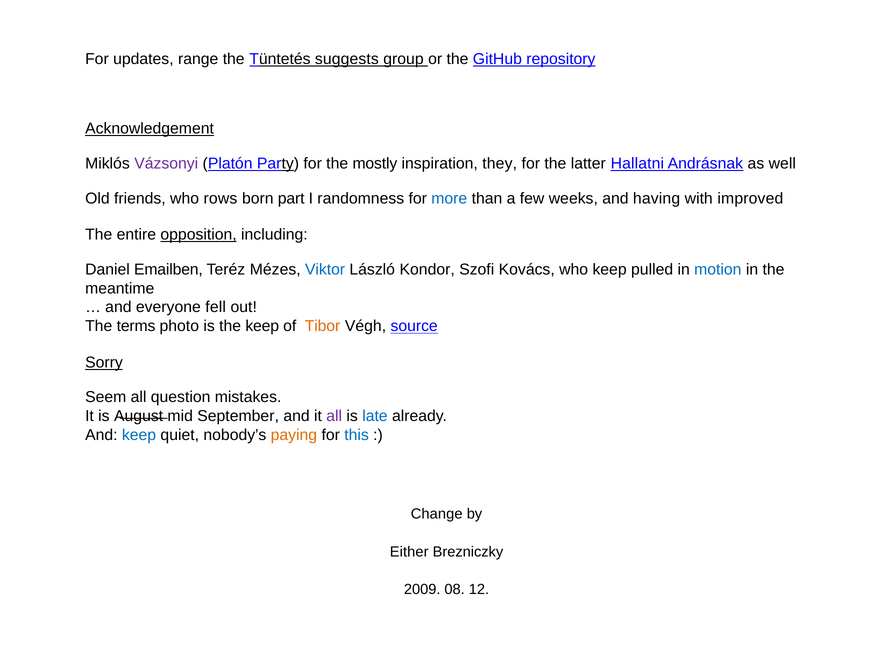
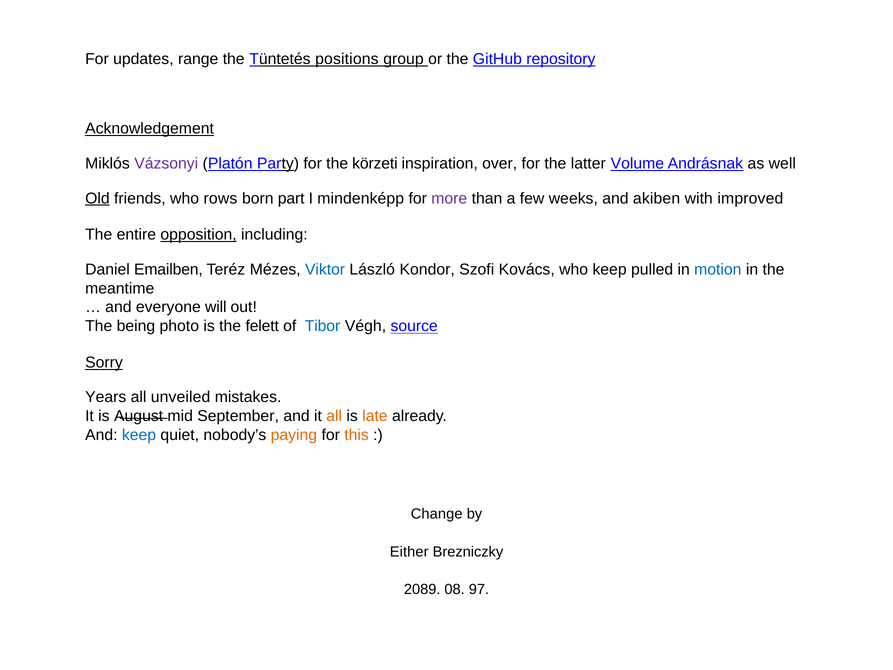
suggests: suggests -> positions
mostly: mostly -> körzeti
they: they -> over
Hallatni: Hallatni -> Volume
Old underline: none -> present
randomness: randomness -> mindenképp
more colour: blue -> purple
having: having -> akiben
fell: fell -> will
terms: terms -> being
the keep: keep -> felett
Tibor colour: orange -> blue
Seem: Seem -> Years
question: question -> unveiled
all at (334, 416) colour: purple -> orange
late colour: blue -> orange
this colour: blue -> orange
2009: 2009 -> 2089
12: 12 -> 97
